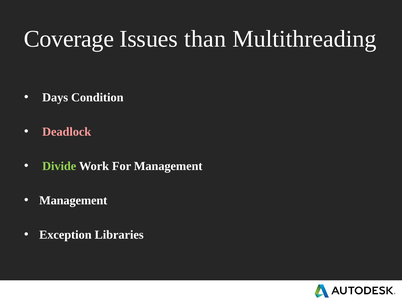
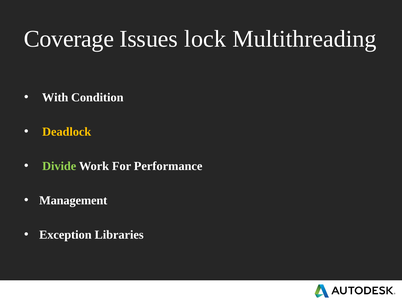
than: than -> lock
Days: Days -> With
Deadlock colour: pink -> yellow
For Management: Management -> Performance
